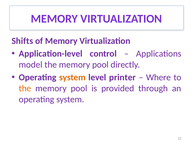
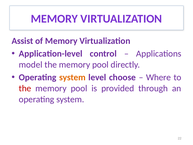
Shifts: Shifts -> Assist
printer: printer -> choose
the at (25, 88) colour: orange -> red
